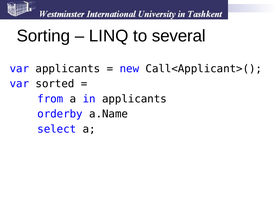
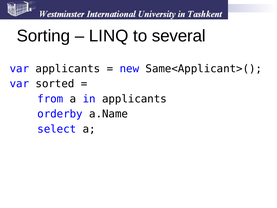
Call<Applicant>(: Call<Applicant>( -> Same<Applicant>(
